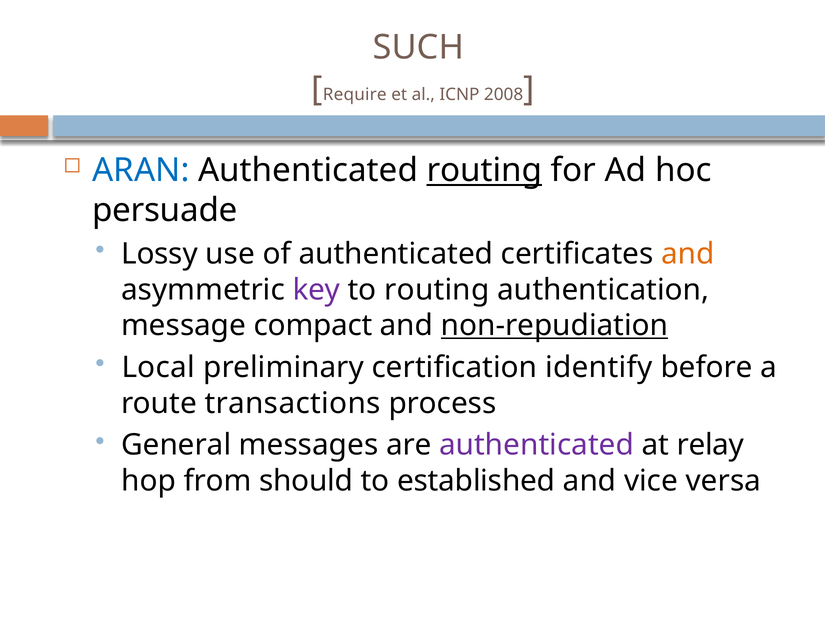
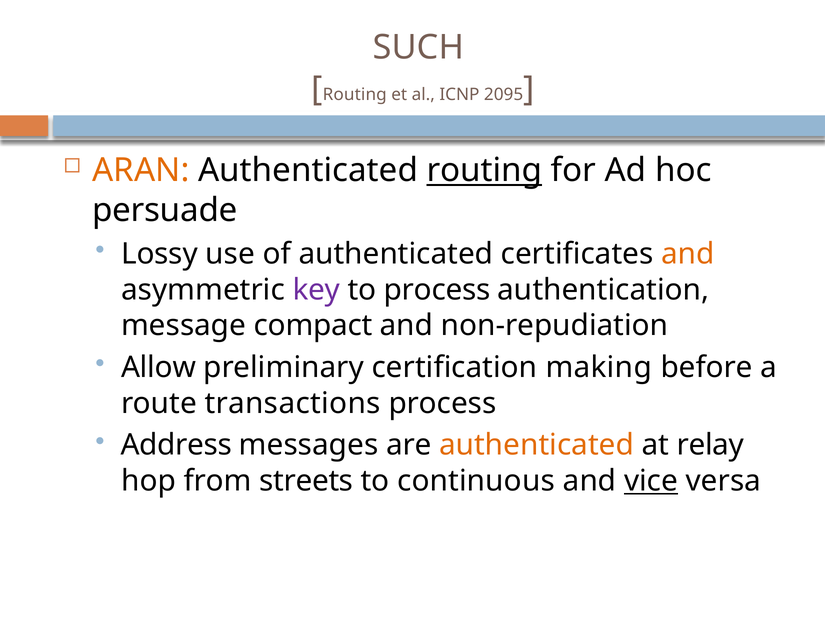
Require at (355, 95): Require -> Routing
2008: 2008 -> 2095
ARAN colour: blue -> orange
to routing: routing -> process
non-repudiation underline: present -> none
Local: Local -> Allow
identify: identify -> making
General: General -> Address
authenticated at (537, 446) colour: purple -> orange
should: should -> streets
established: established -> continuous
vice underline: none -> present
